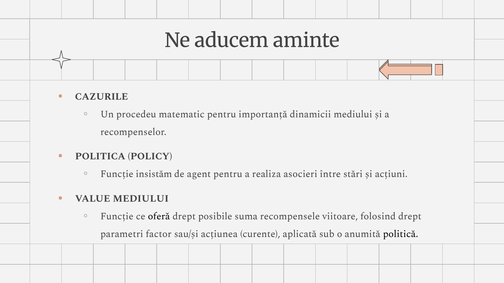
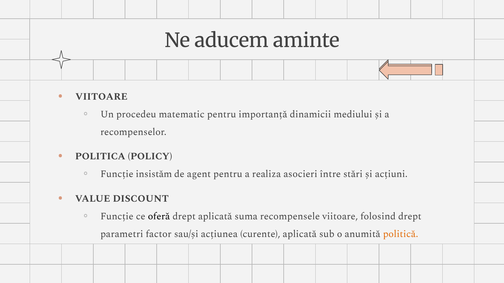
CAZURILE at (102, 97): CAZURILE -> VIITOARE
VALUE MEDIULUI: MEDIULUI -> DISCOUNT
drept posibile: posibile -> aplicată
politică colour: black -> orange
